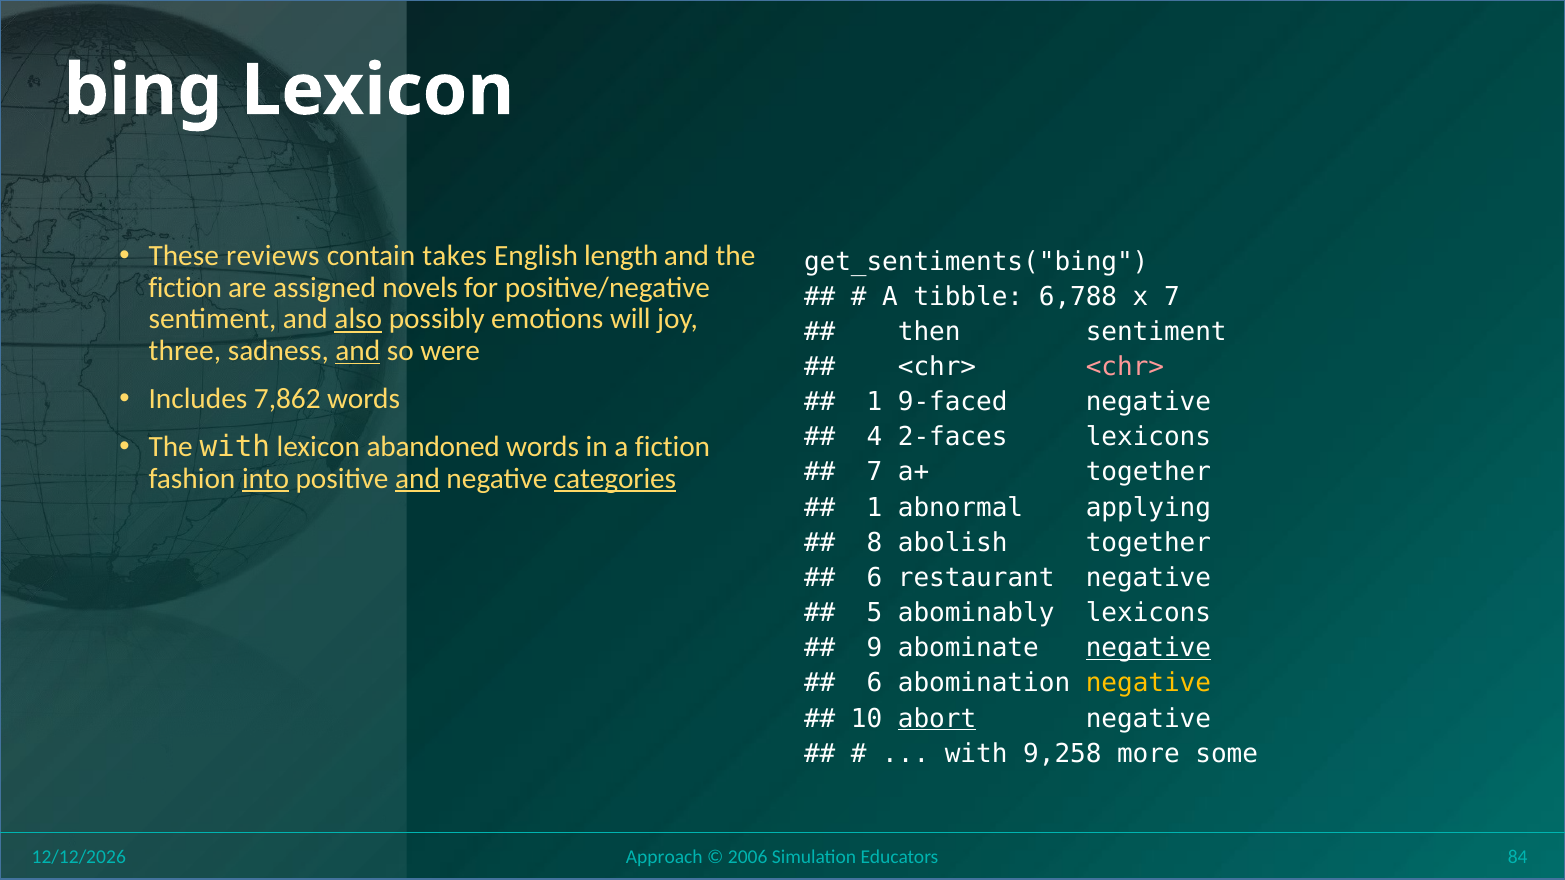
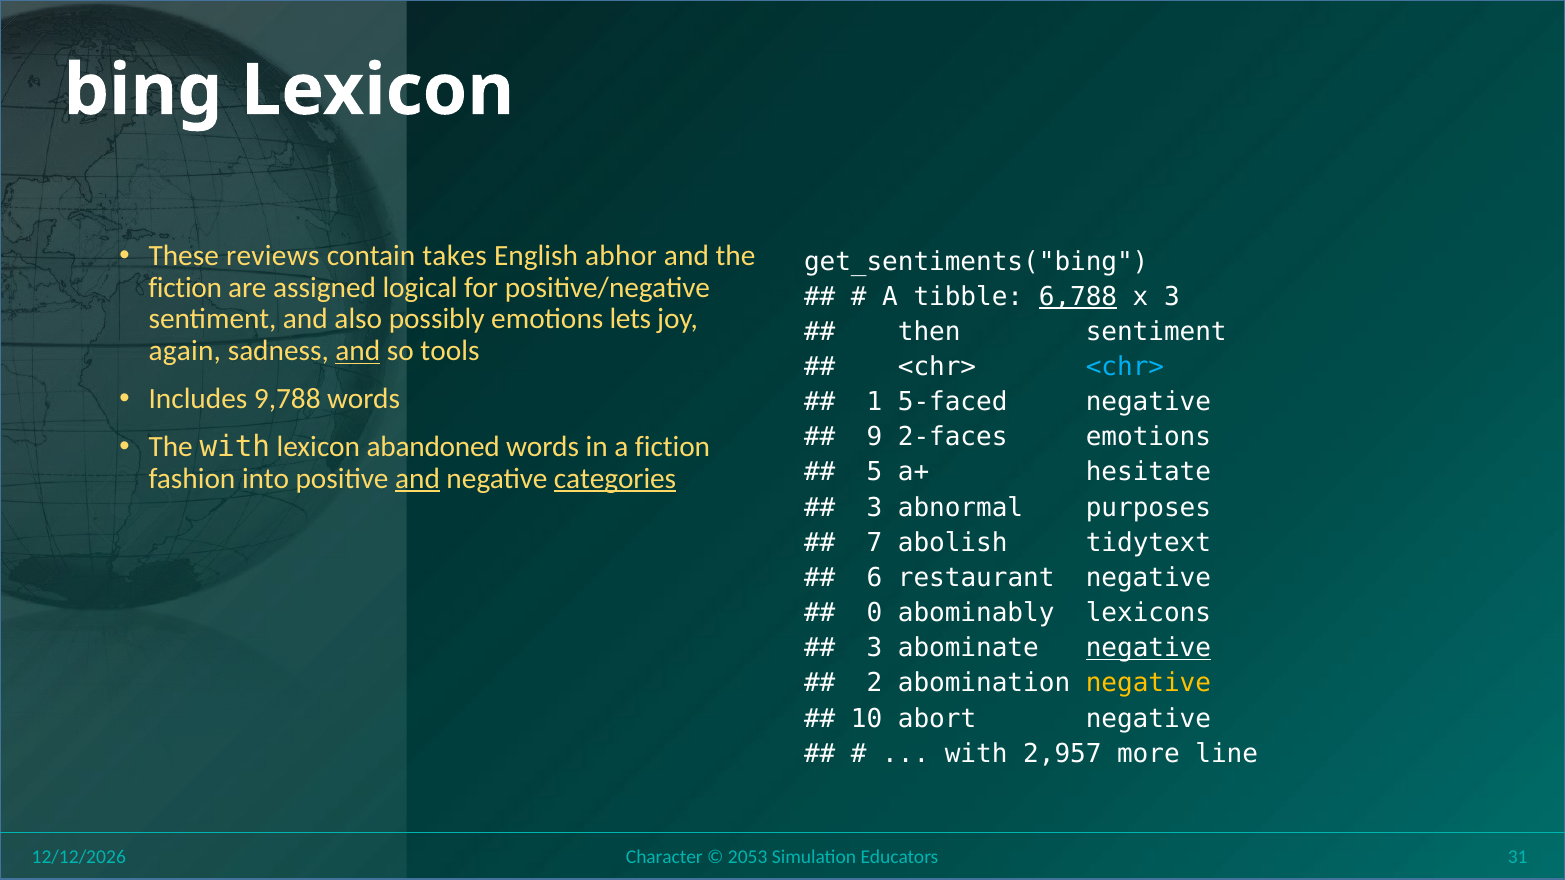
length: length -> abhor
novels: novels -> logical
6,788 underline: none -> present
x 7: 7 -> 3
also underline: present -> none
will: will -> lets
three: three -> again
were: were -> tools
<chr> at (1125, 367) colour: pink -> light blue
7,862: 7,862 -> 9,788
9-faced: 9-faced -> 5-faced
4: 4 -> 9
2-faces lexicons: lexicons -> emotions
7 at (874, 473): 7 -> 5
a+ together: together -> hesitate
into underline: present -> none
1 at (874, 508): 1 -> 3
applying: applying -> purposes
8: 8 -> 7
abolish together: together -> tidytext
5: 5 -> 0
9 at (874, 648): 9 -> 3
6 at (874, 684): 6 -> 2
abort underline: present -> none
9,258: 9,258 -> 2,957
some: some -> line
Approach: Approach -> Character
2006: 2006 -> 2053
84: 84 -> 31
